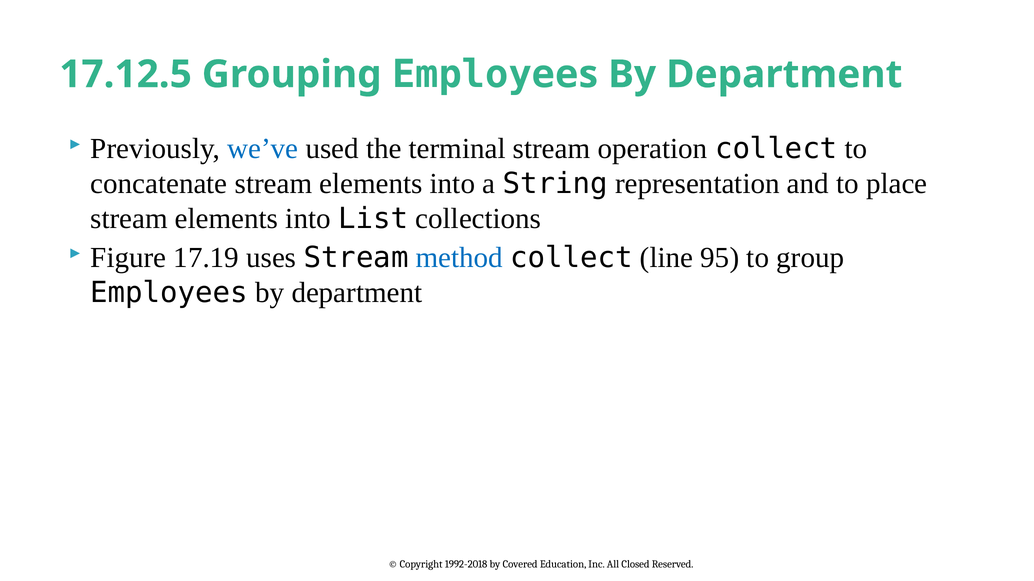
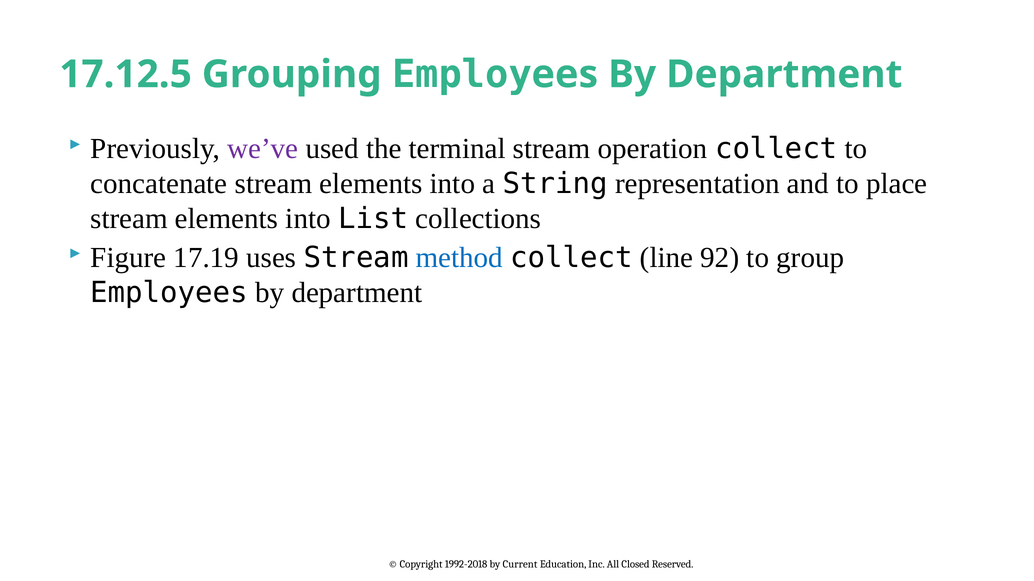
we’ve colour: blue -> purple
95: 95 -> 92
Covered: Covered -> Current
